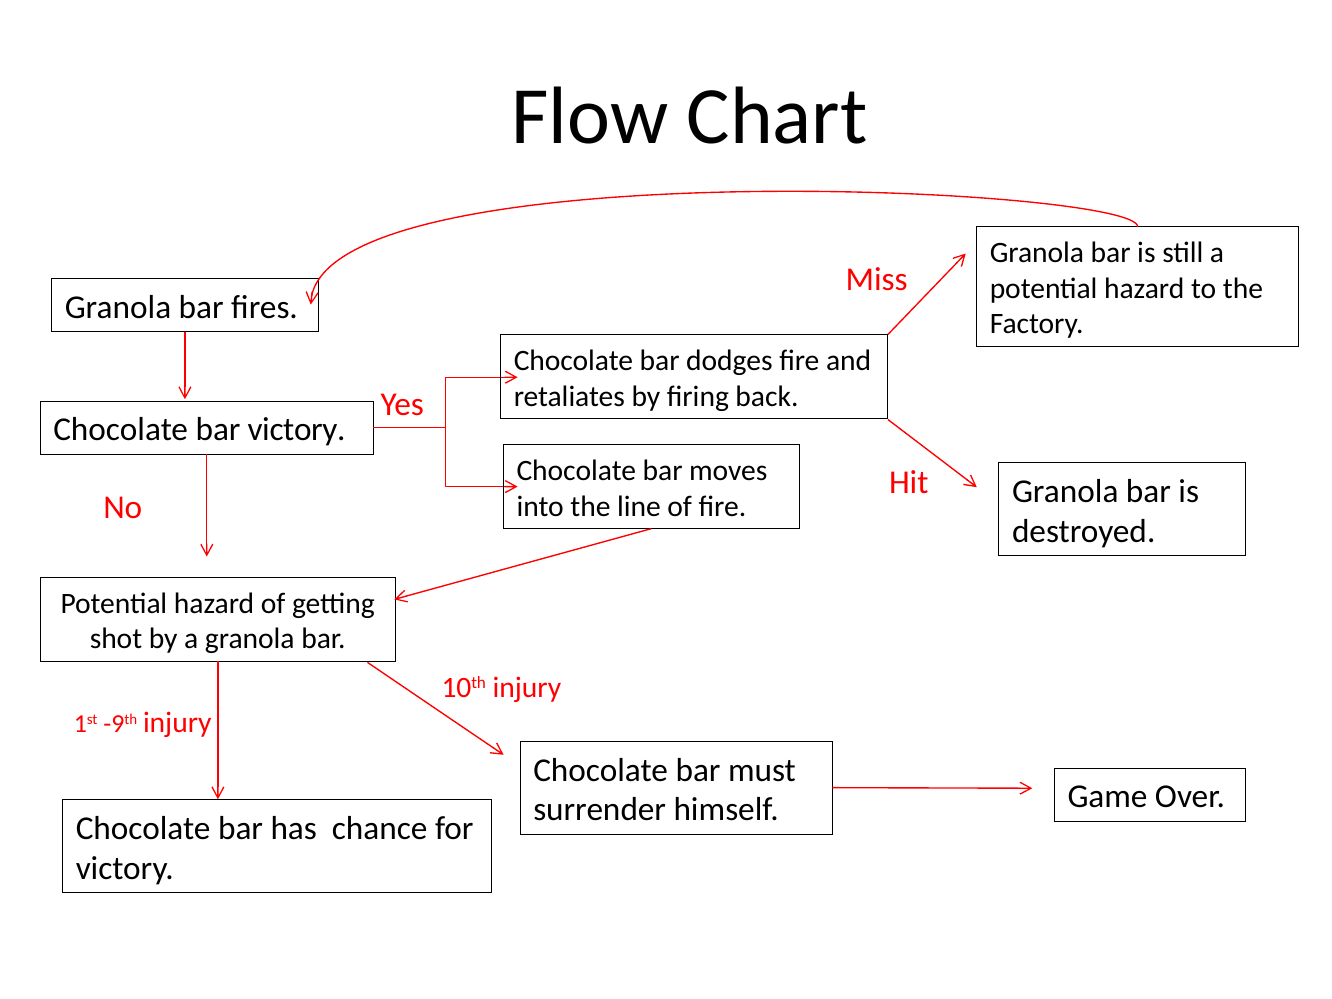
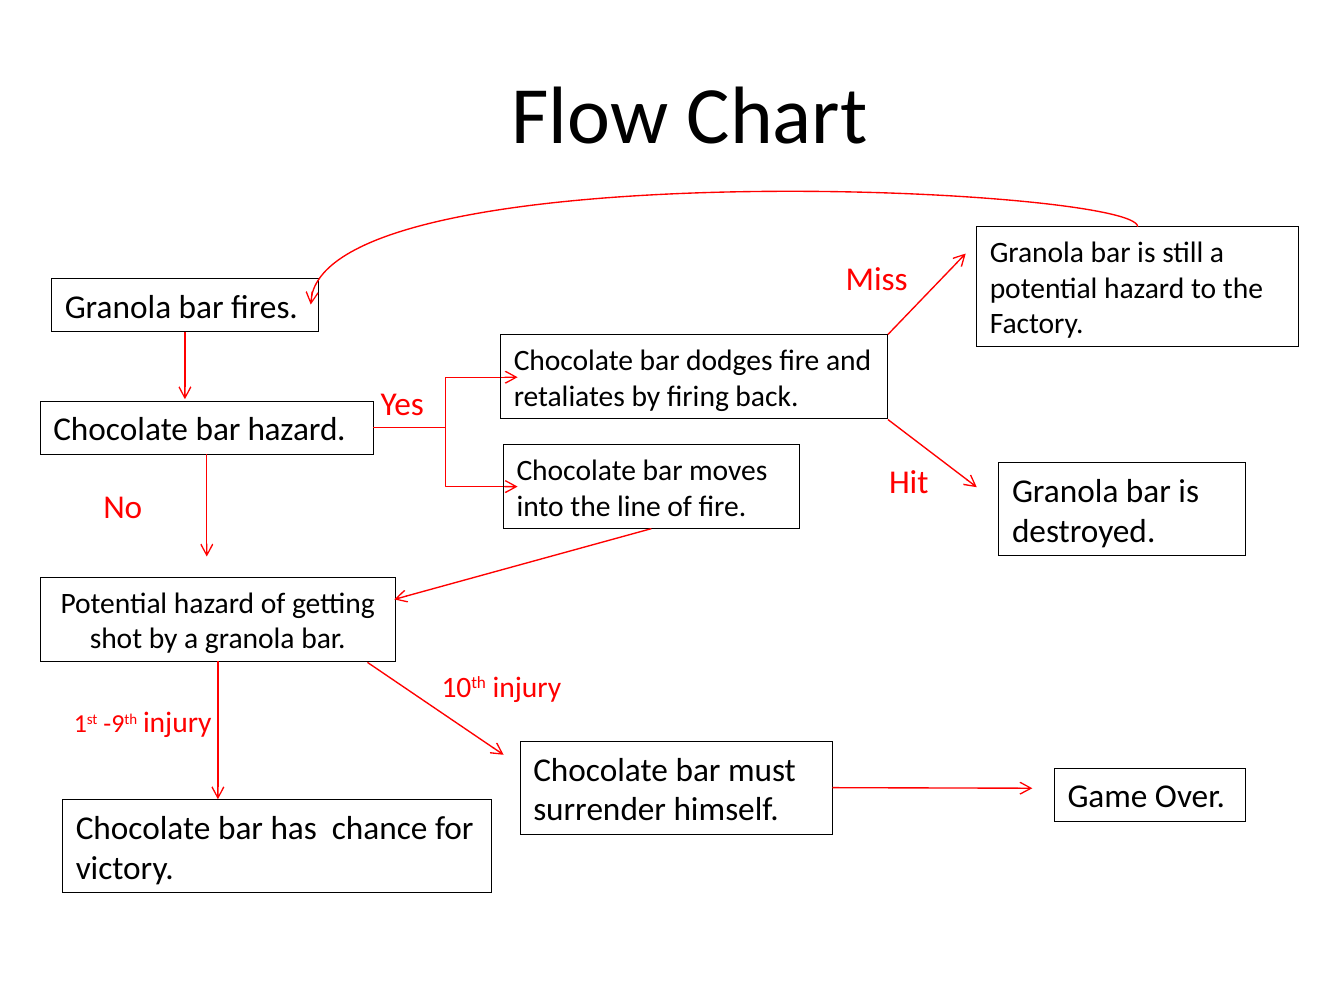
bar victory: victory -> hazard
